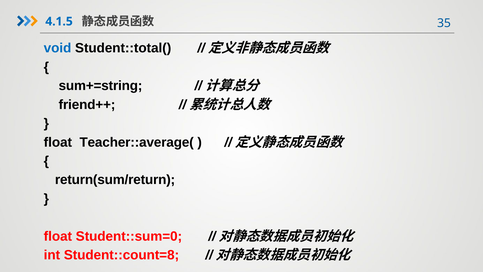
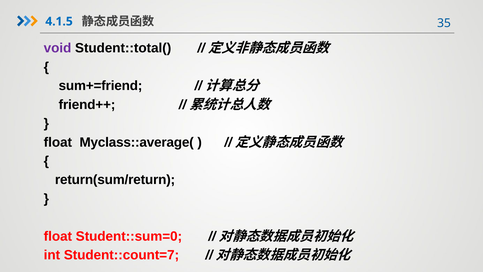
void colour: blue -> purple
sum+=string: sum+=string -> sum+=friend
Teacher::average(: Teacher::average( -> Myclass::average(
Student::count=8: Student::count=8 -> Student::count=7
